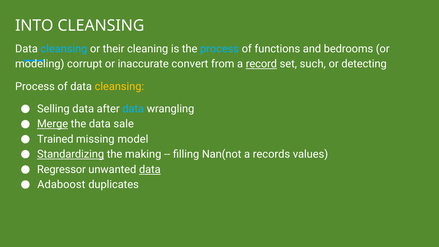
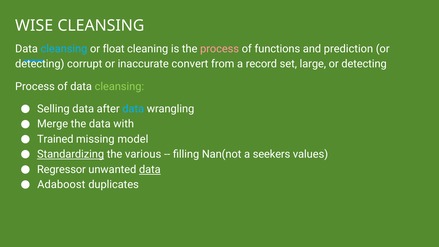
INTO: INTO -> WISE
their: their -> float
process at (220, 49) colour: light blue -> pink
bedrooms: bedrooms -> prediction
modeling at (40, 64): modeling -> detecting
record underline: present -> none
such: such -> large
cleansing at (119, 86) colour: yellow -> light green
Merge underline: present -> none
sale: sale -> with
making: making -> various
records: records -> seekers
